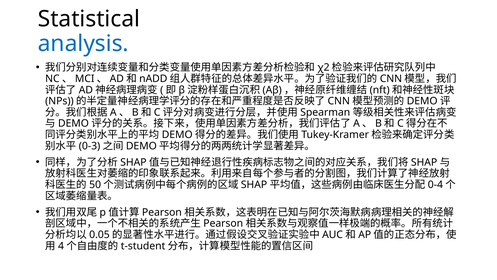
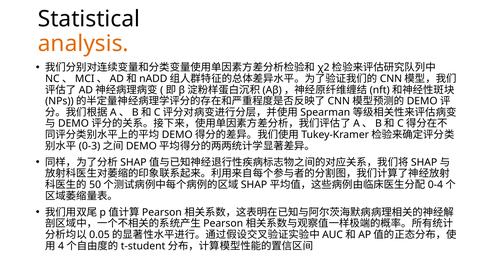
analysis colour: blue -> orange
